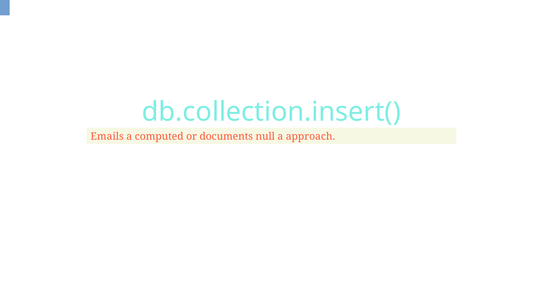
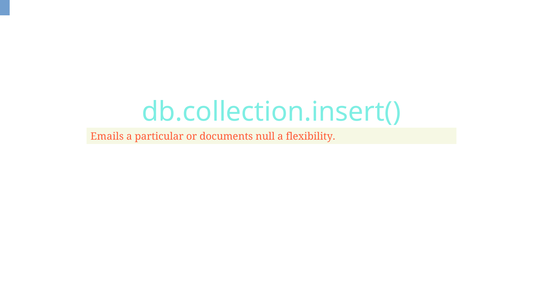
computed: computed -> particular
approach: approach -> flexibility
